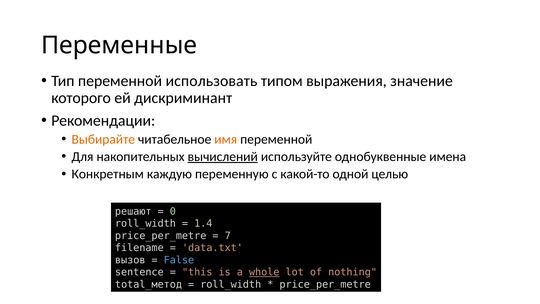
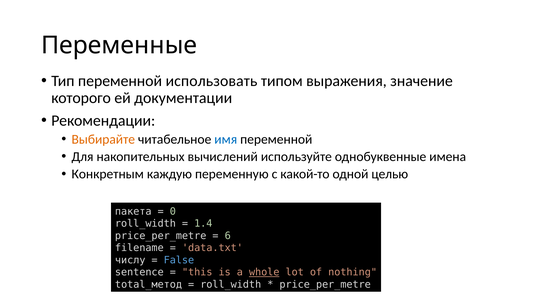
дискриминант: дискриминант -> документации
имя colour: orange -> blue
вычислений underline: present -> none
решают: решают -> пакета
7: 7 -> 6
вызов: вызов -> числу
